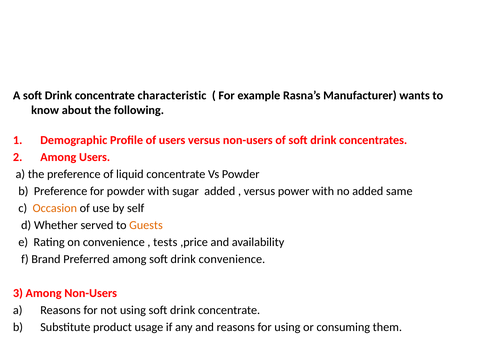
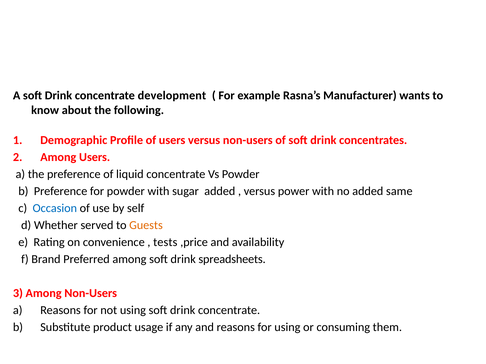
characteristic: characteristic -> development
Occasion colour: orange -> blue
drink convenience: convenience -> spreadsheets
